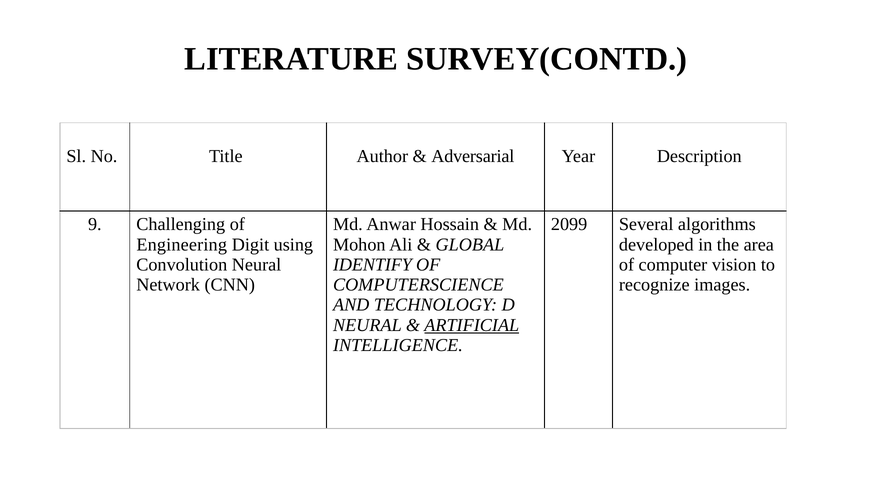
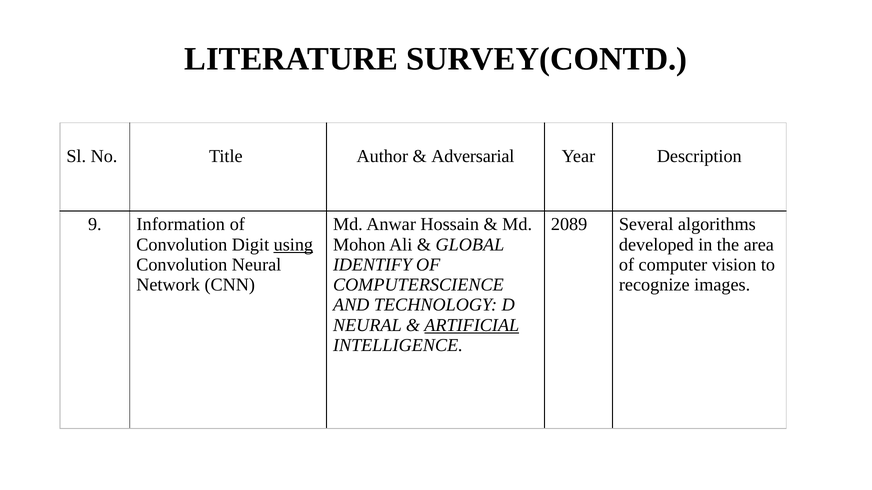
Challenging: Challenging -> Information
2099: 2099 -> 2089
Engineering at (182, 245): Engineering -> Convolution
using underline: none -> present
